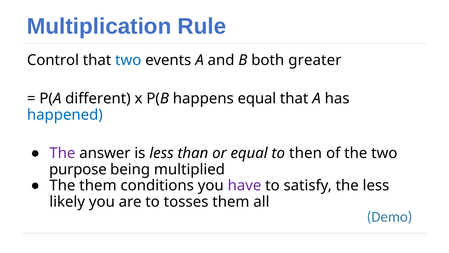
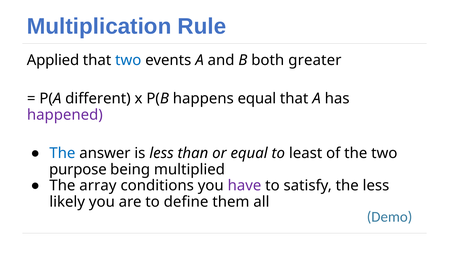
Control: Control -> Applied
happened colour: blue -> purple
The at (62, 153) colour: purple -> blue
then: then -> least
The them: them -> array
tosses: tosses -> define
